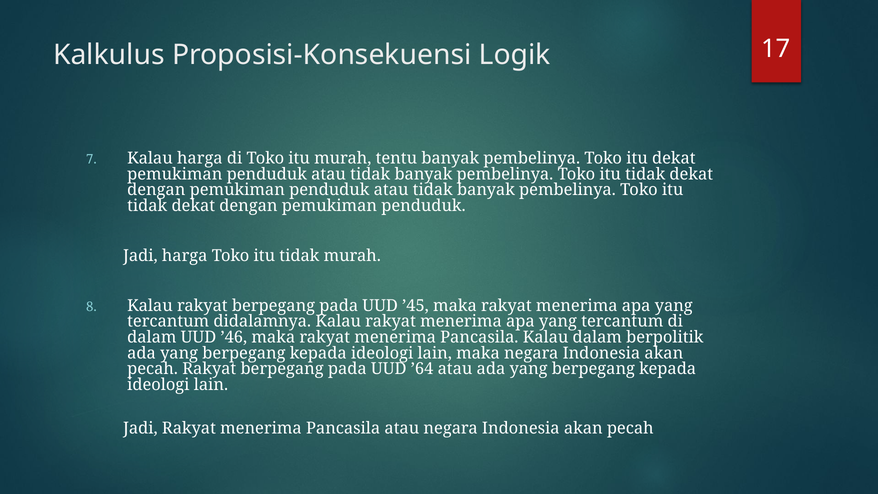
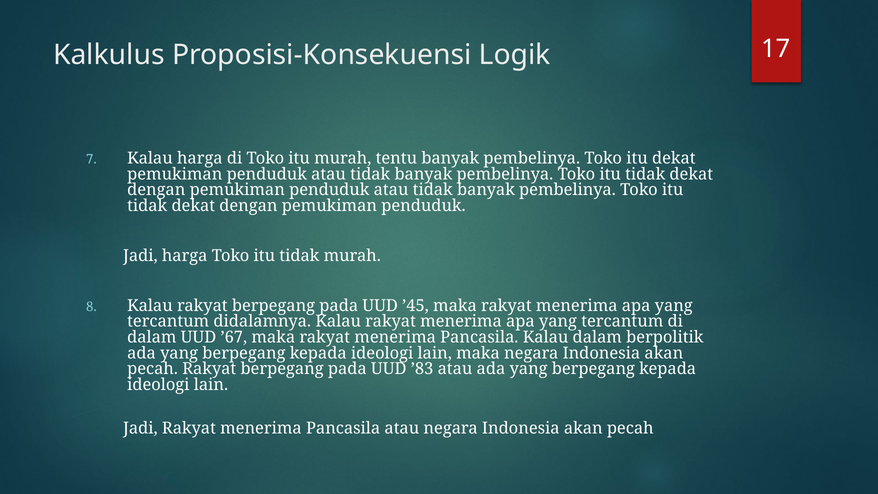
’46: ’46 -> ’67
’64: ’64 -> ’83
